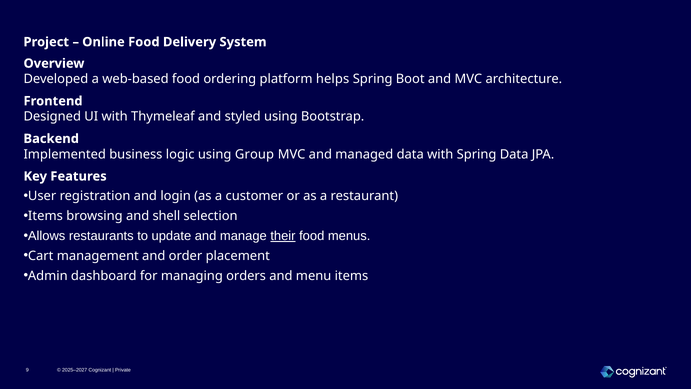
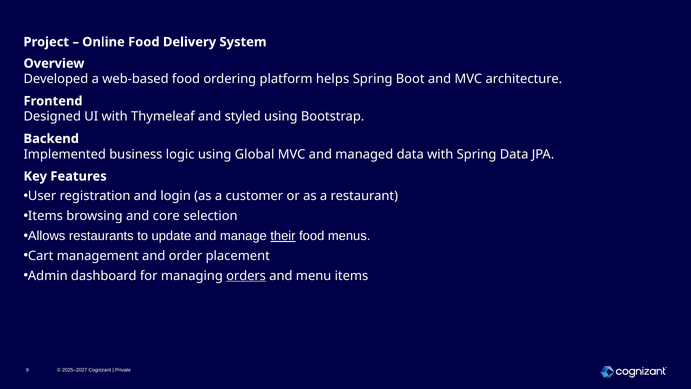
Group: Group -> Global
shell: shell -> core
orders underline: none -> present
